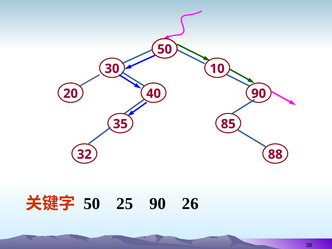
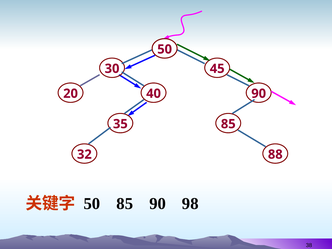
10: 10 -> 45
26: 26 -> 98
50 25: 25 -> 85
